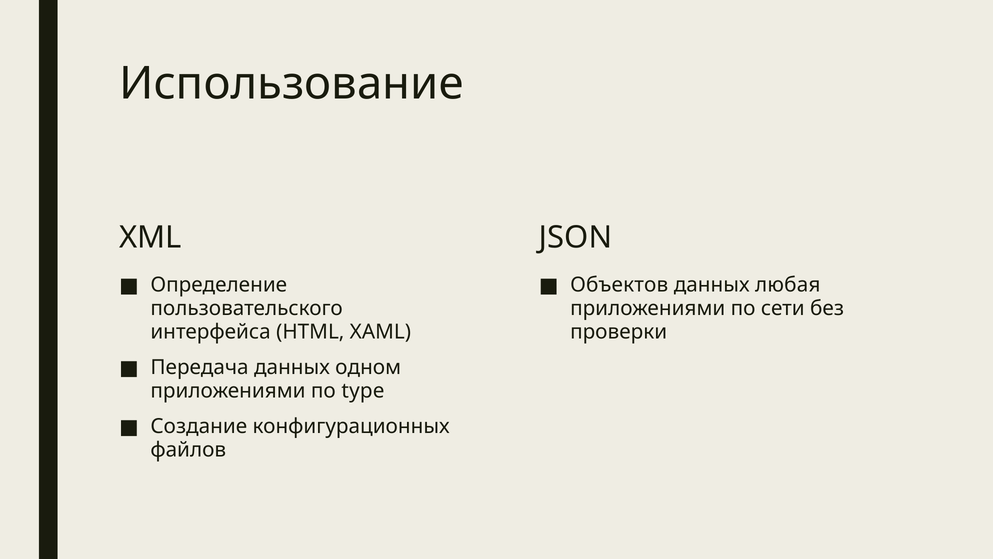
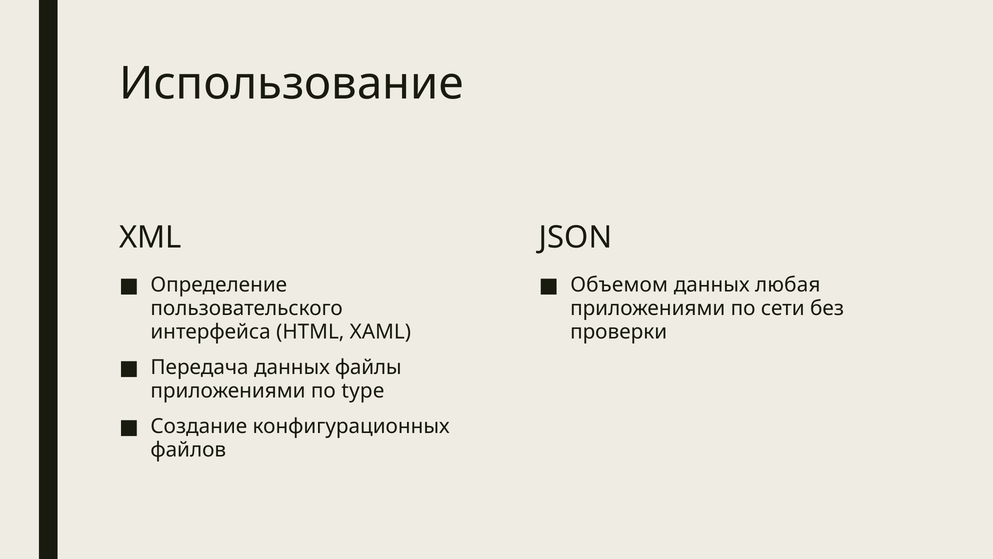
Объектов: Объектов -> Объемом
одном: одном -> файлы
